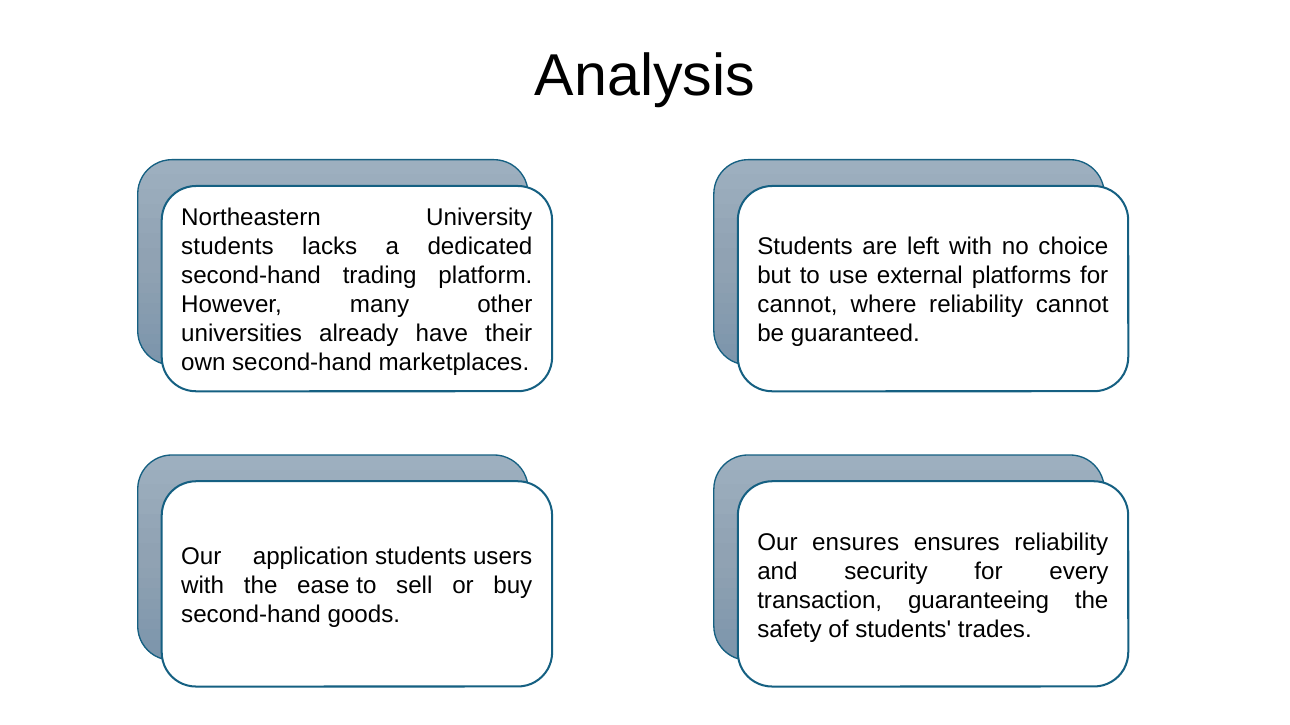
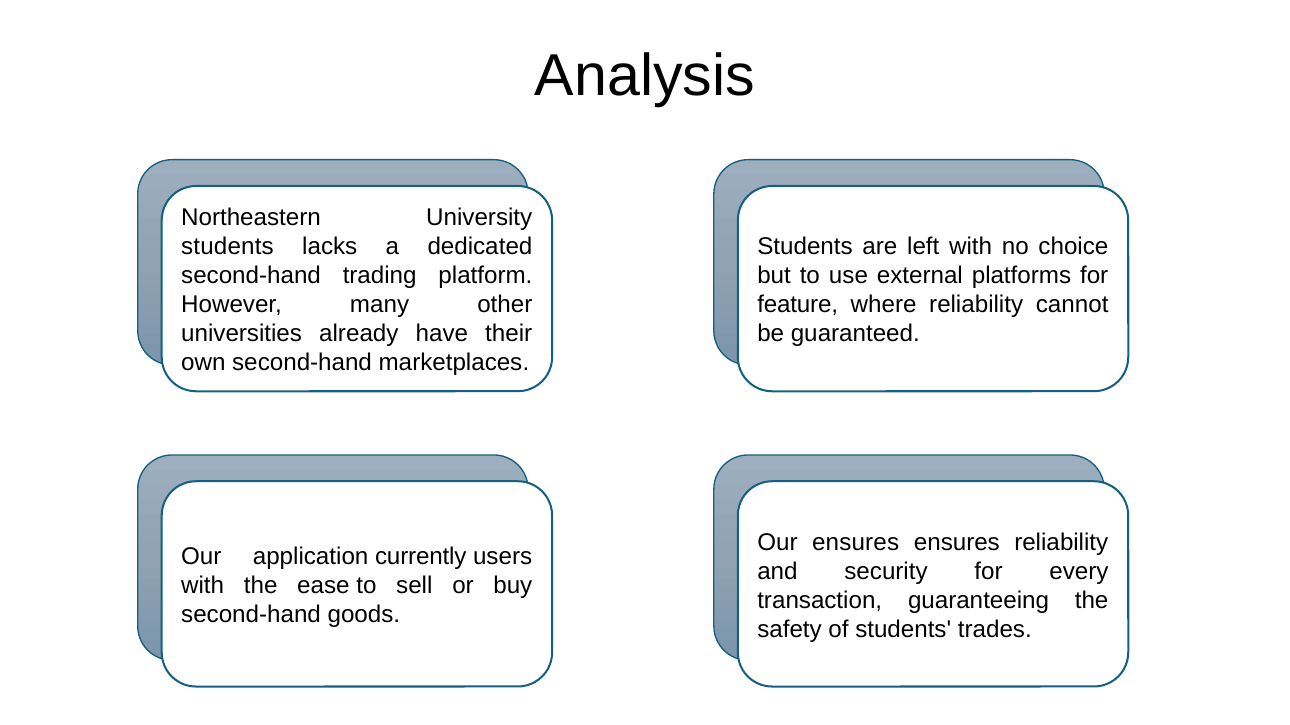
cannot at (798, 305): cannot -> feature
application students: students -> currently
